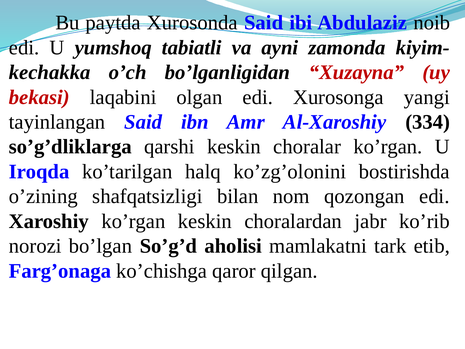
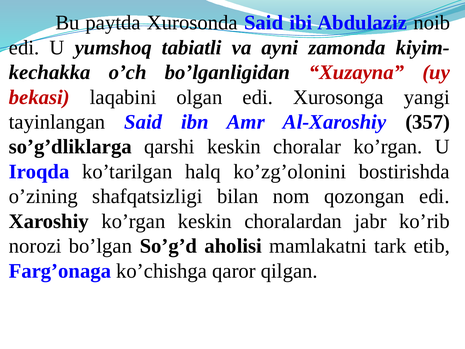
334: 334 -> 357
